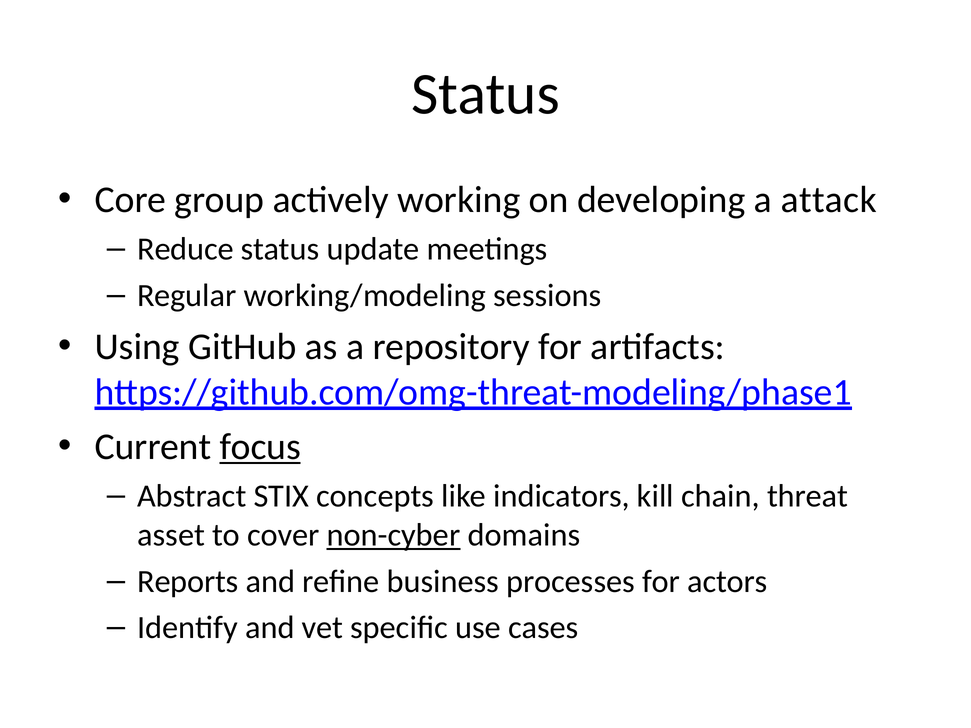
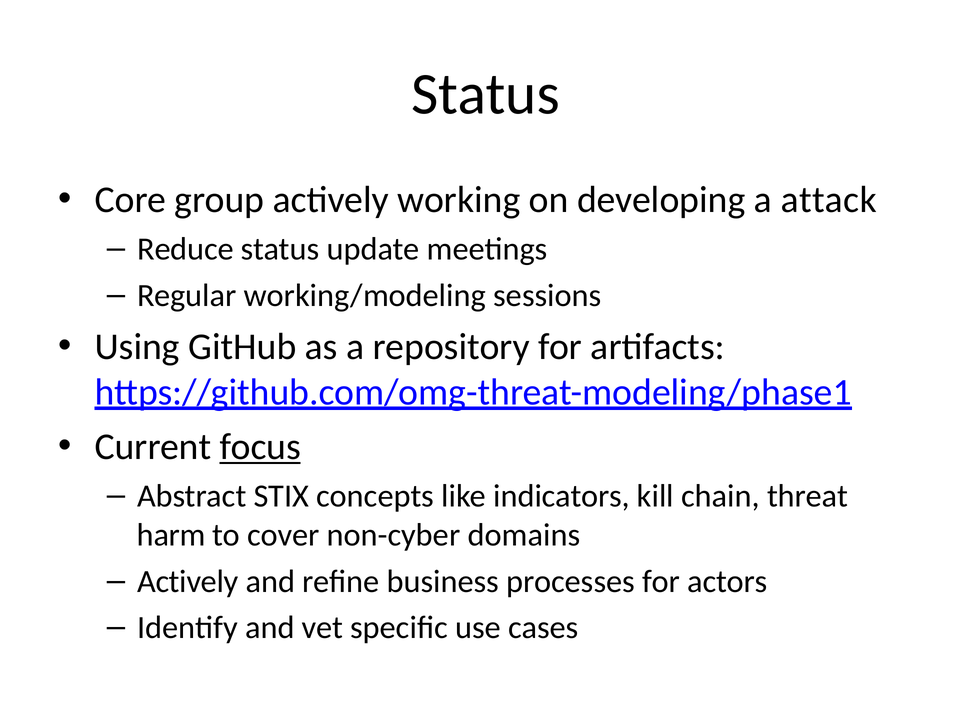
asset: asset -> harm
non-cyber underline: present -> none
Reports at (188, 582): Reports -> Actively
